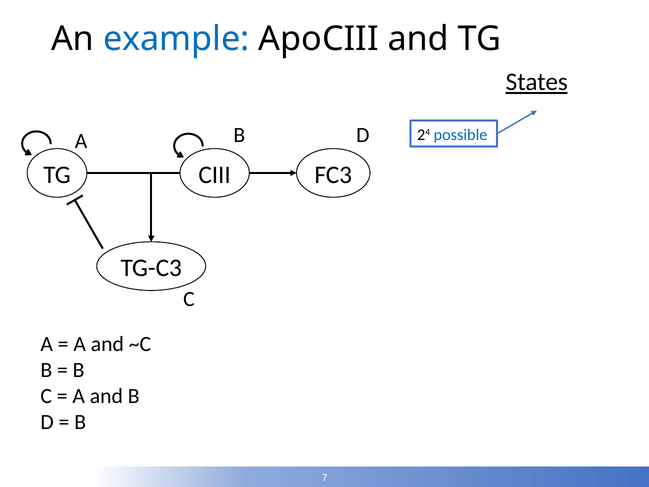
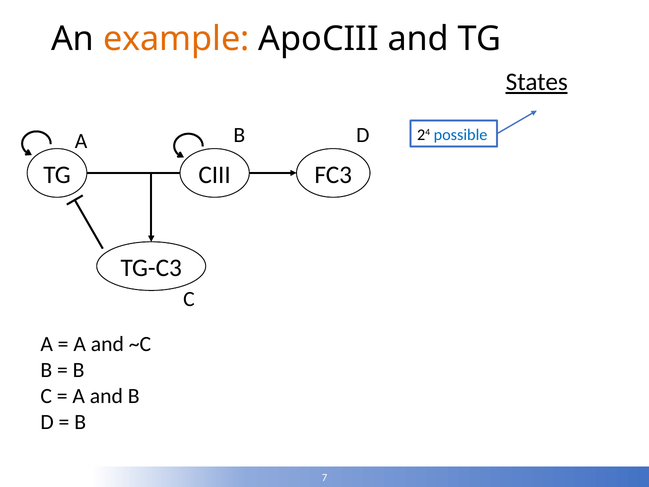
example colour: blue -> orange
